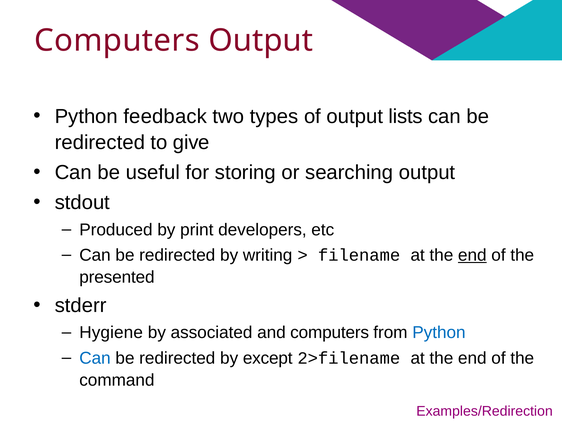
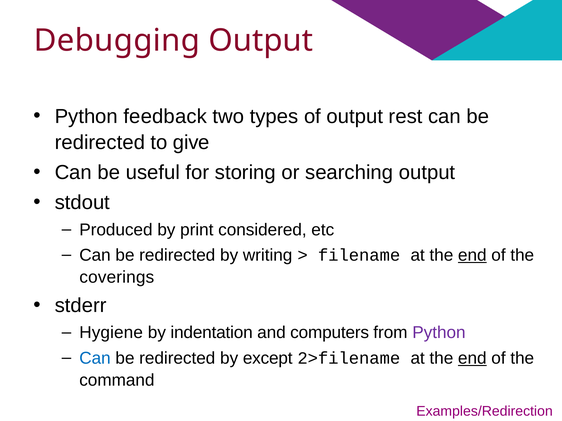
Computers at (117, 41): Computers -> Debugging
lists: lists -> rest
developers: developers -> considered
presented: presented -> coverings
associated: associated -> indentation
Python at (439, 333) colour: blue -> purple
end at (472, 359) underline: none -> present
